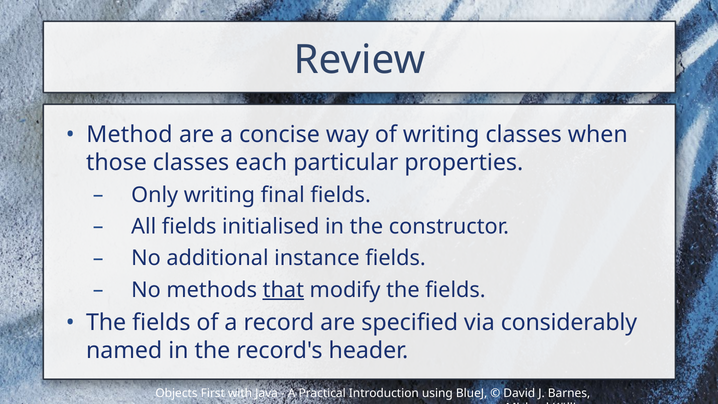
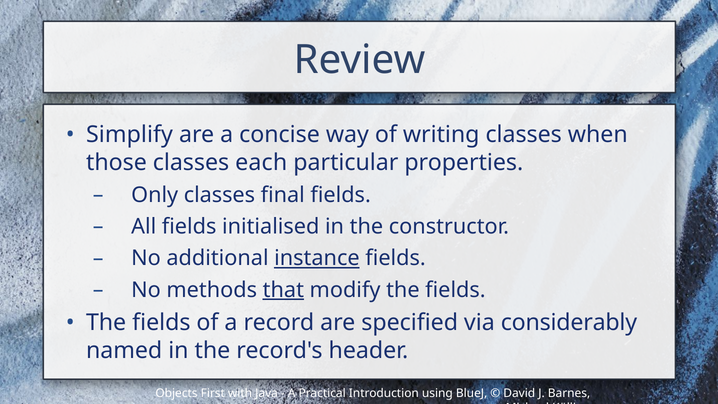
Method: Method -> Simplify
Only writing: writing -> classes
instance underline: none -> present
